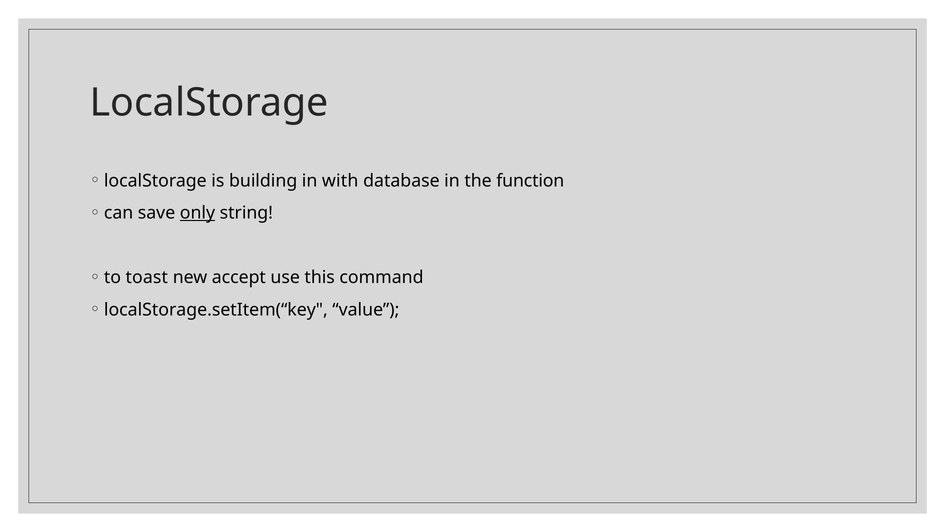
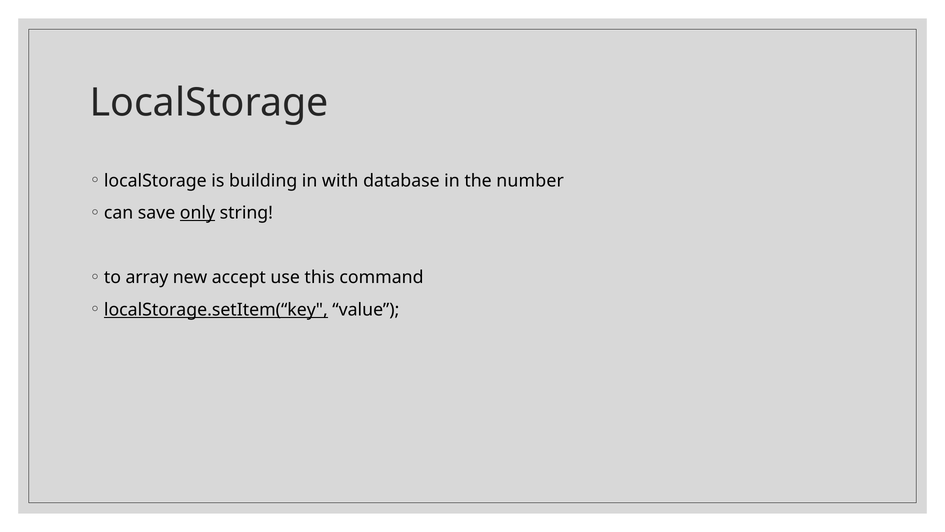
function: function -> number
toast: toast -> array
localStorage.setItem(“key underline: none -> present
